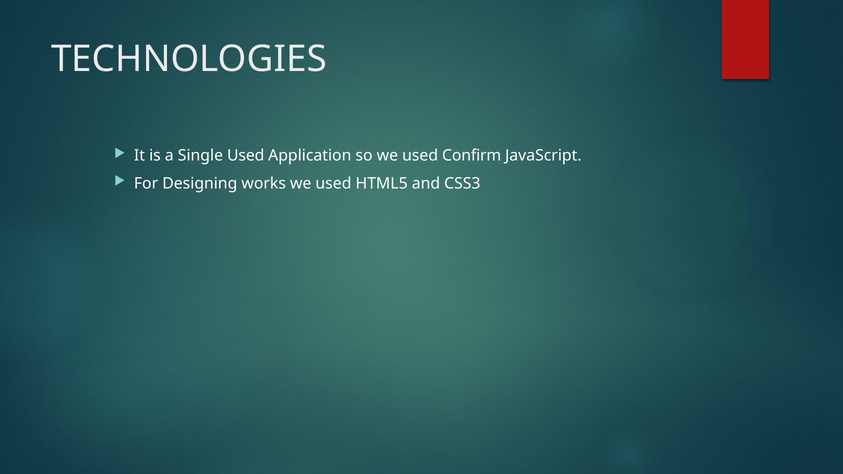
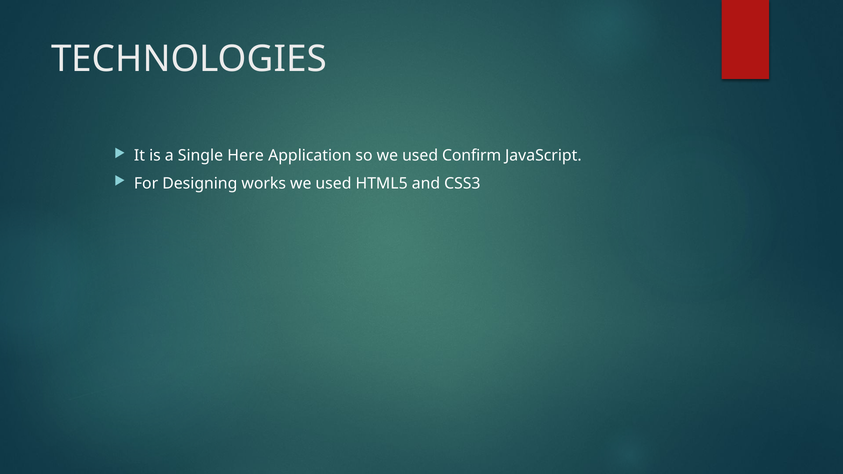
Single Used: Used -> Here
